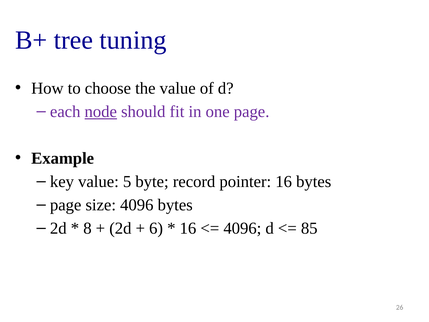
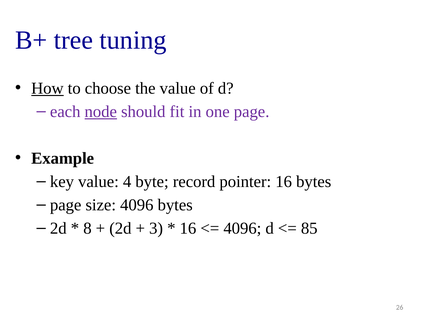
How underline: none -> present
5: 5 -> 4
6: 6 -> 3
